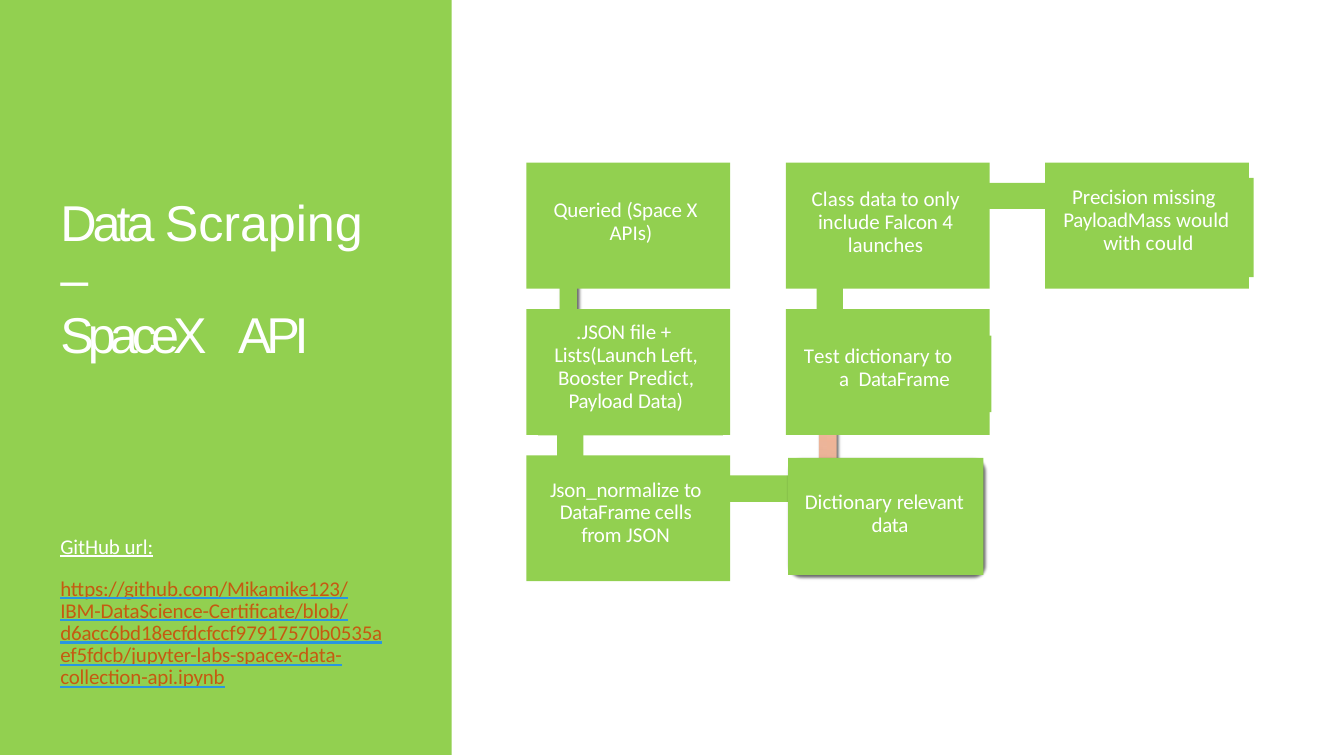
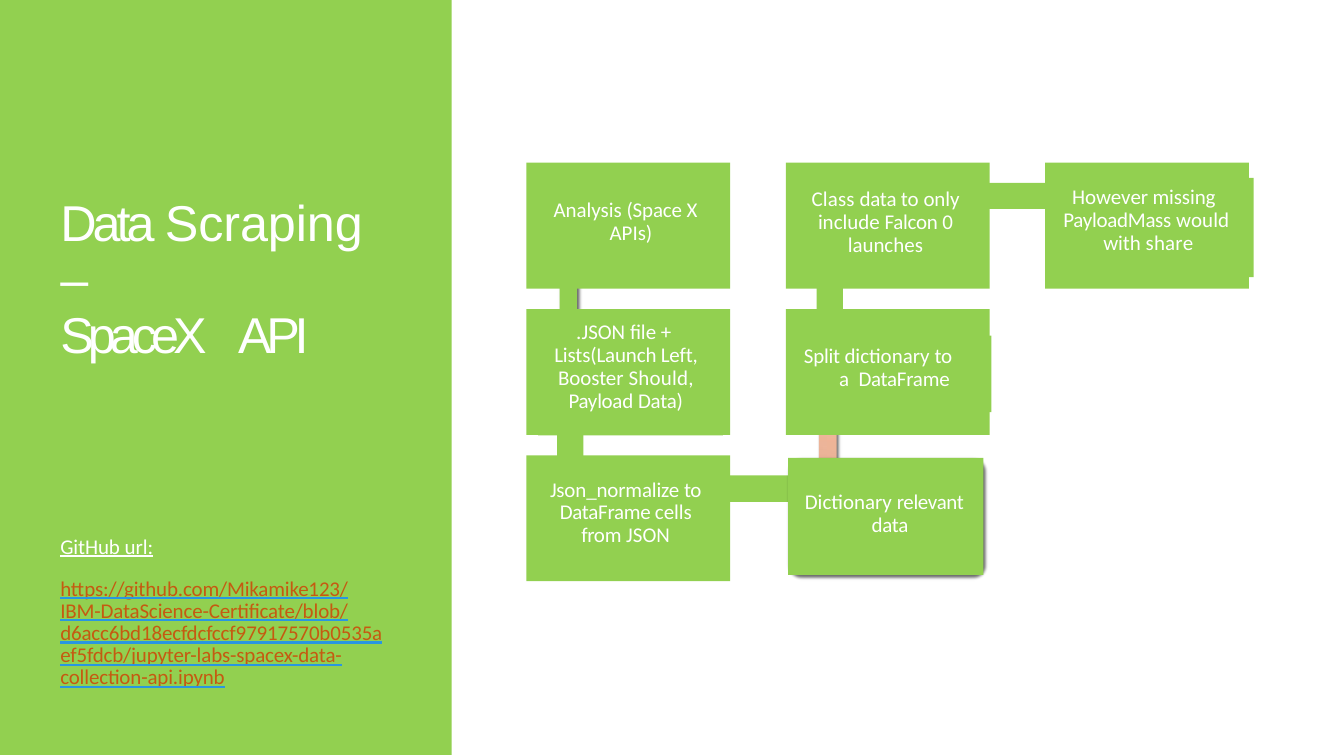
Precision: Precision -> However
Queried: Queried -> Analysis
4: 4 -> 0
could: could -> share
Test: Test -> Split
Predict: Predict -> Should
